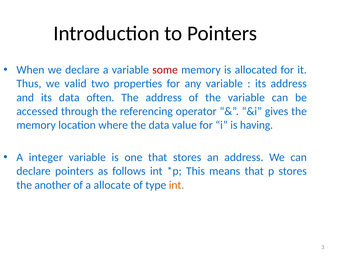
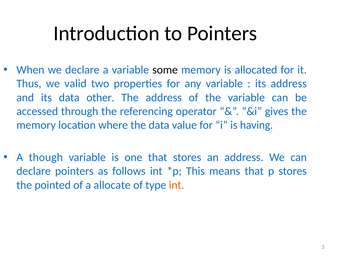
some colour: red -> black
often: often -> other
integer: integer -> though
another: another -> pointed
